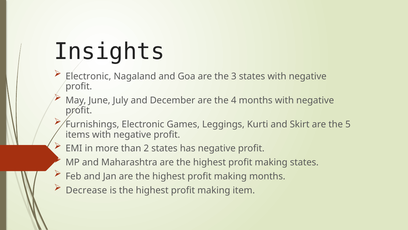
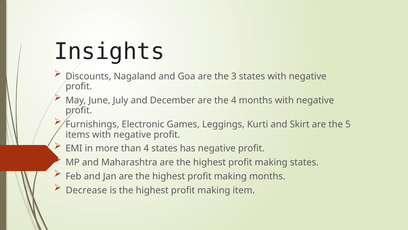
Electronic at (88, 76): Electronic -> Discounts
than 2: 2 -> 4
